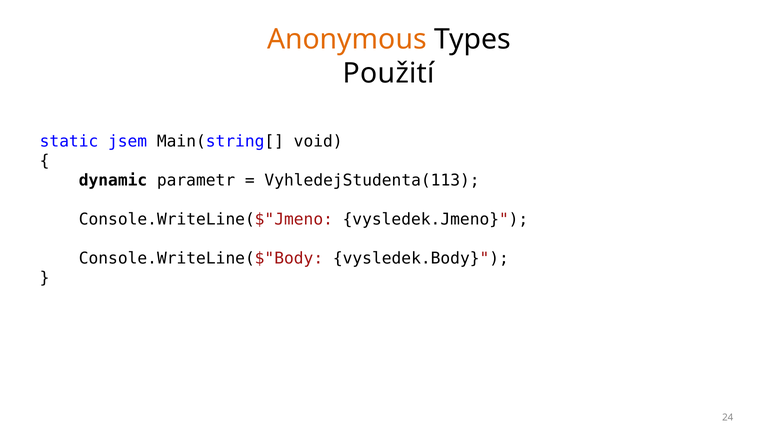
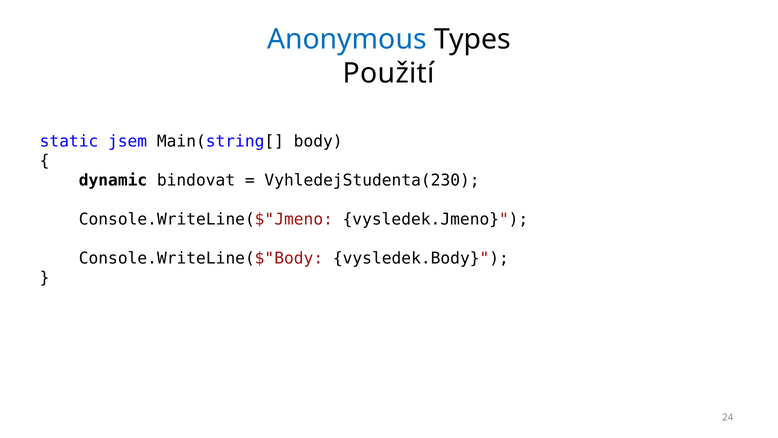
Anonymous colour: orange -> blue
void: void -> body
parametr: parametr -> bindovat
VyhledejStudenta(113: VyhledejStudenta(113 -> VyhledejStudenta(230
